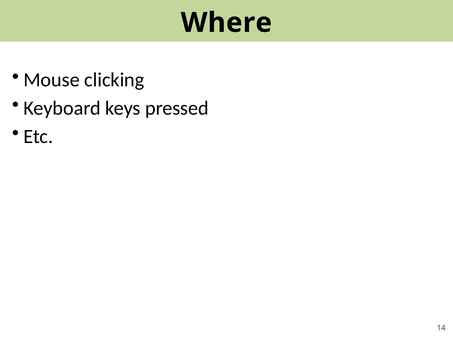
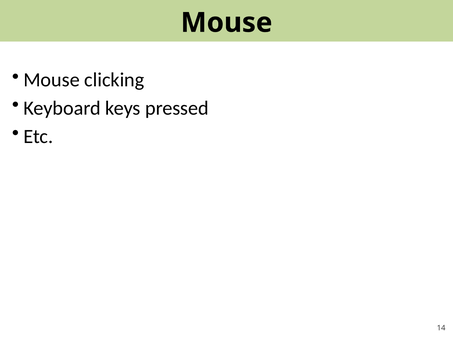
Where at (226, 23): Where -> Mouse
